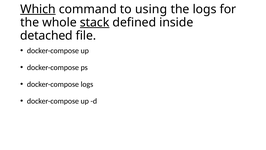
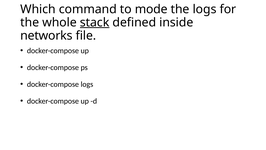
Which underline: present -> none
using: using -> mode
detached: detached -> networks
